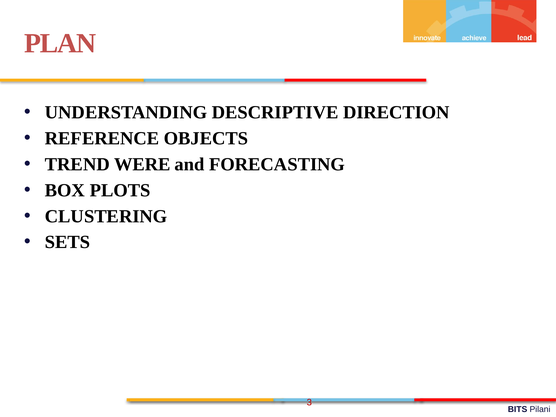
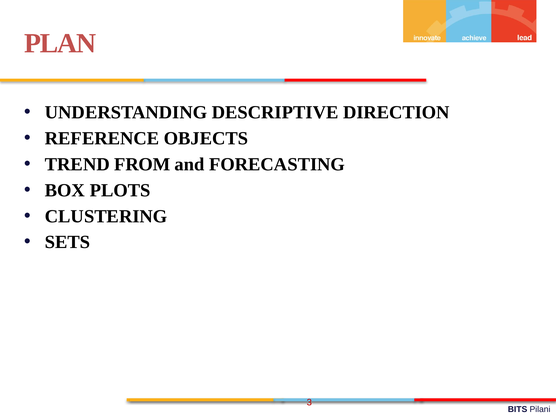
WERE: WERE -> FROM
